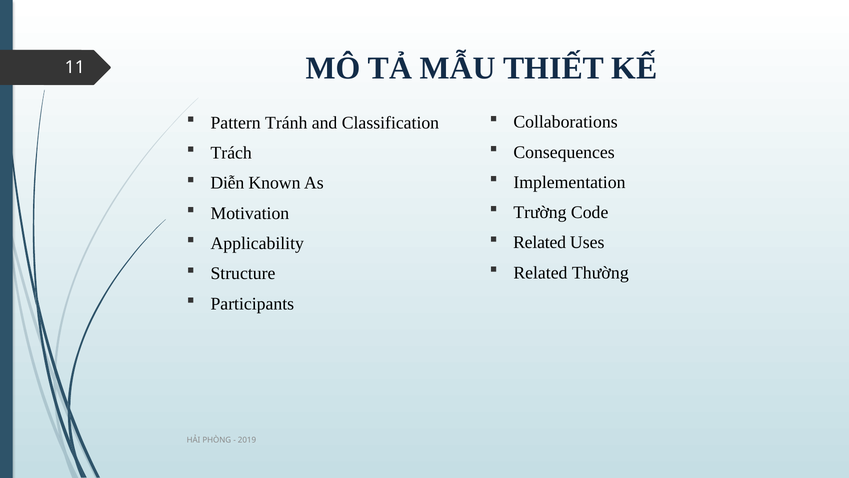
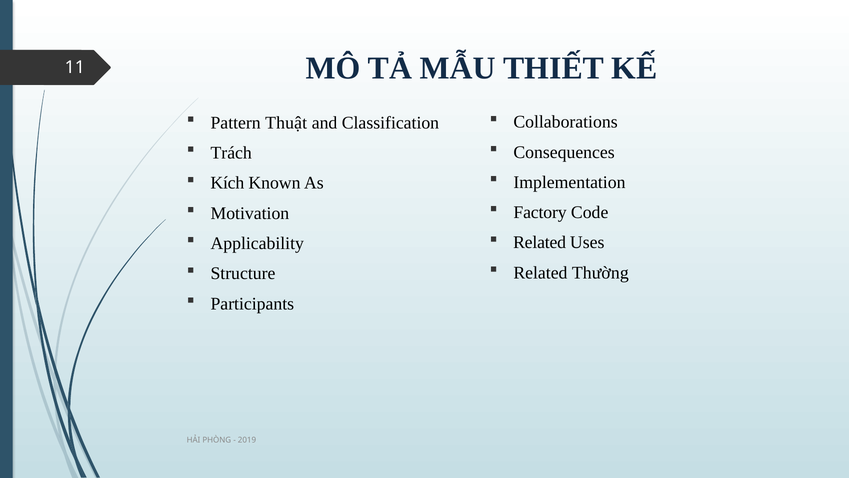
Tránh: Tránh -> Thuật
Diễn: Diễn -> Kích
Trường: Trường -> Factory
